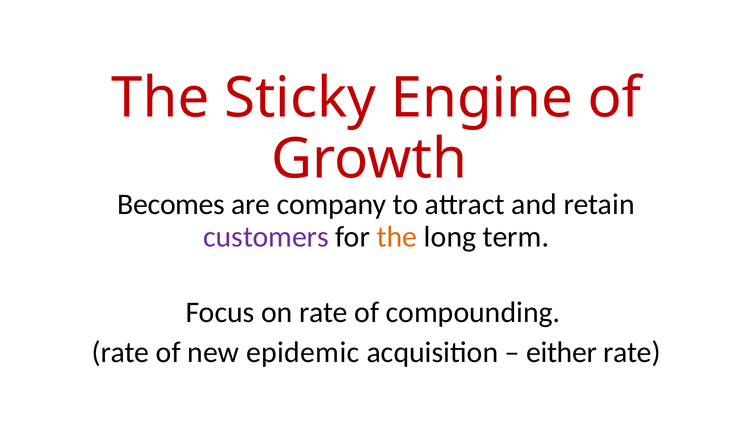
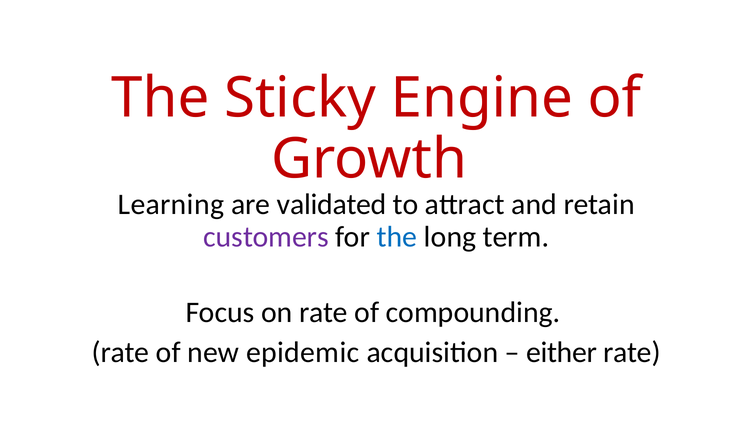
Becomes: Becomes -> Learning
company: company -> validated
the at (397, 237) colour: orange -> blue
